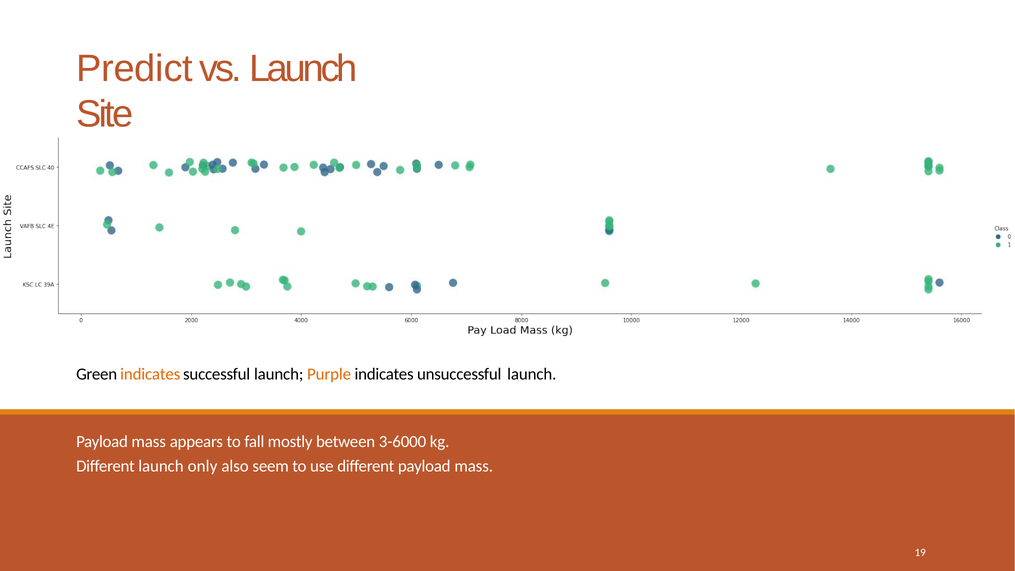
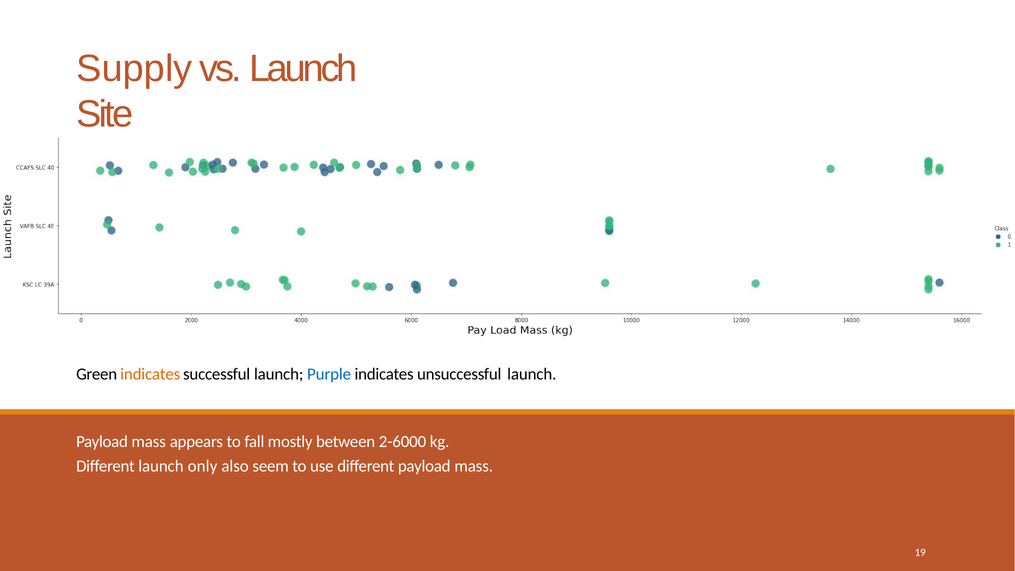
Predict: Predict -> Supply
Purple colour: orange -> blue
3-6000: 3-6000 -> 2-6000
